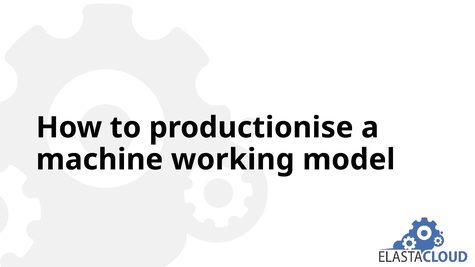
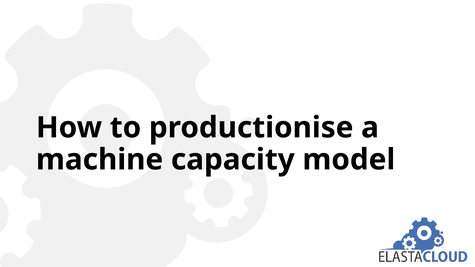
working: working -> capacity
